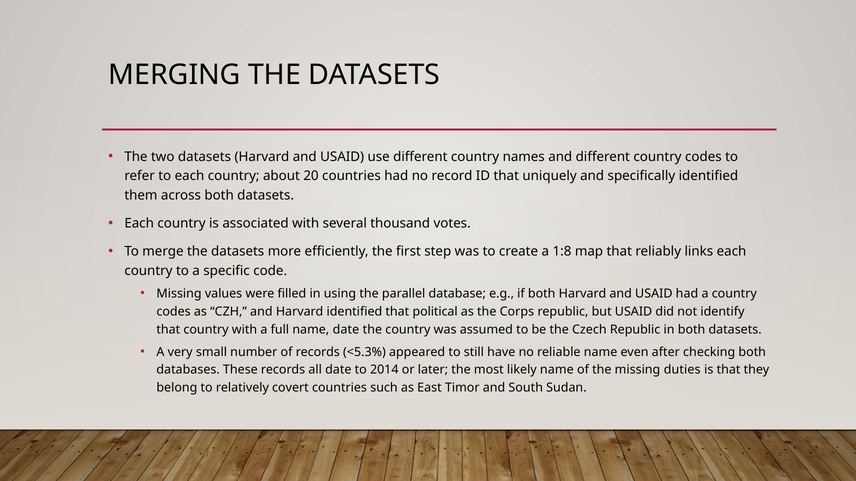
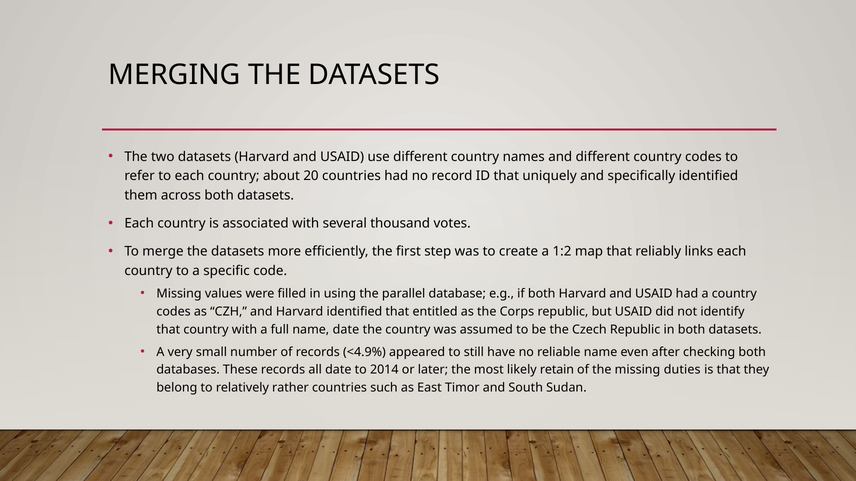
1:8: 1:8 -> 1:2
political: political -> entitled
<5.3%: <5.3% -> <4.9%
likely name: name -> retain
covert: covert -> rather
